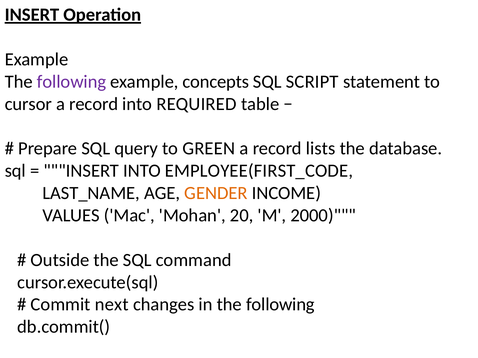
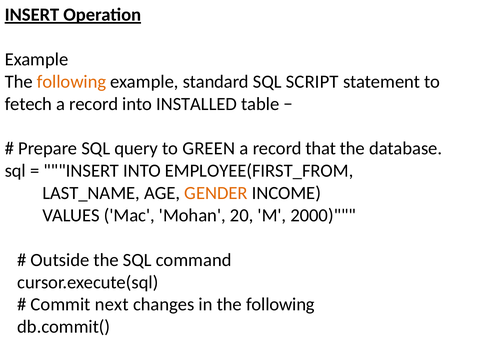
following at (72, 82) colour: purple -> orange
concepts: concepts -> standard
cursor: cursor -> fetech
REQUIRED: REQUIRED -> INSTALLED
lists: lists -> that
EMPLOYEE(FIRST_CODE: EMPLOYEE(FIRST_CODE -> EMPLOYEE(FIRST_FROM
